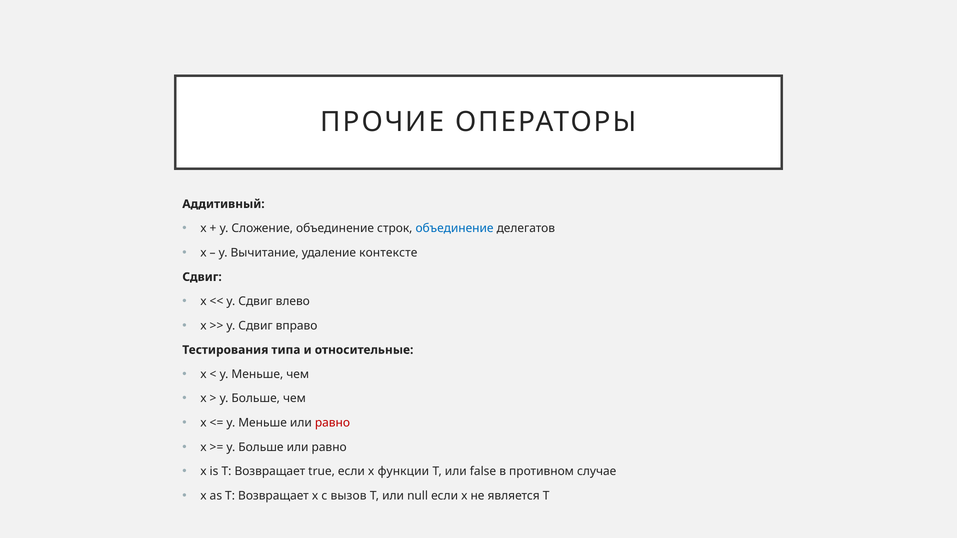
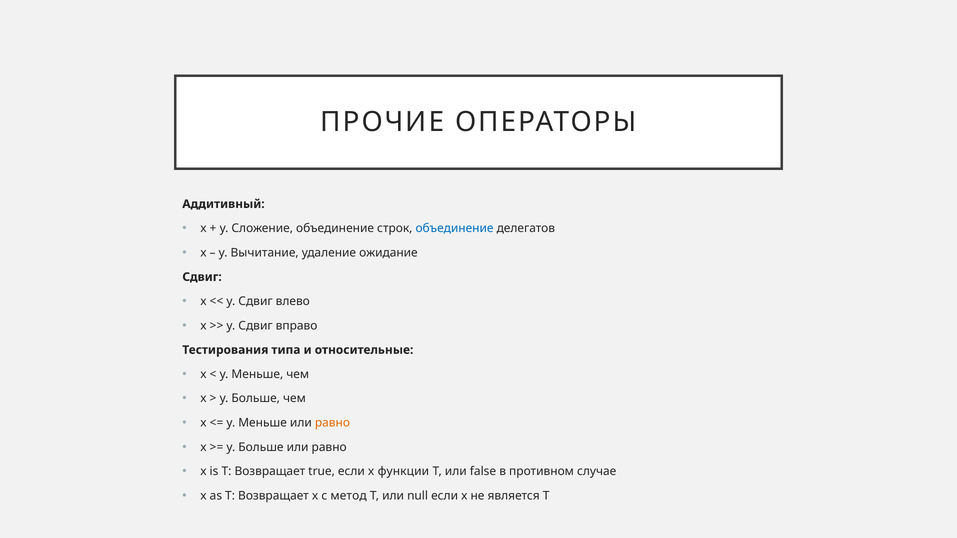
контексте: контексте -> ожидание
равно at (332, 423) colour: red -> orange
вызов: вызов -> метод
